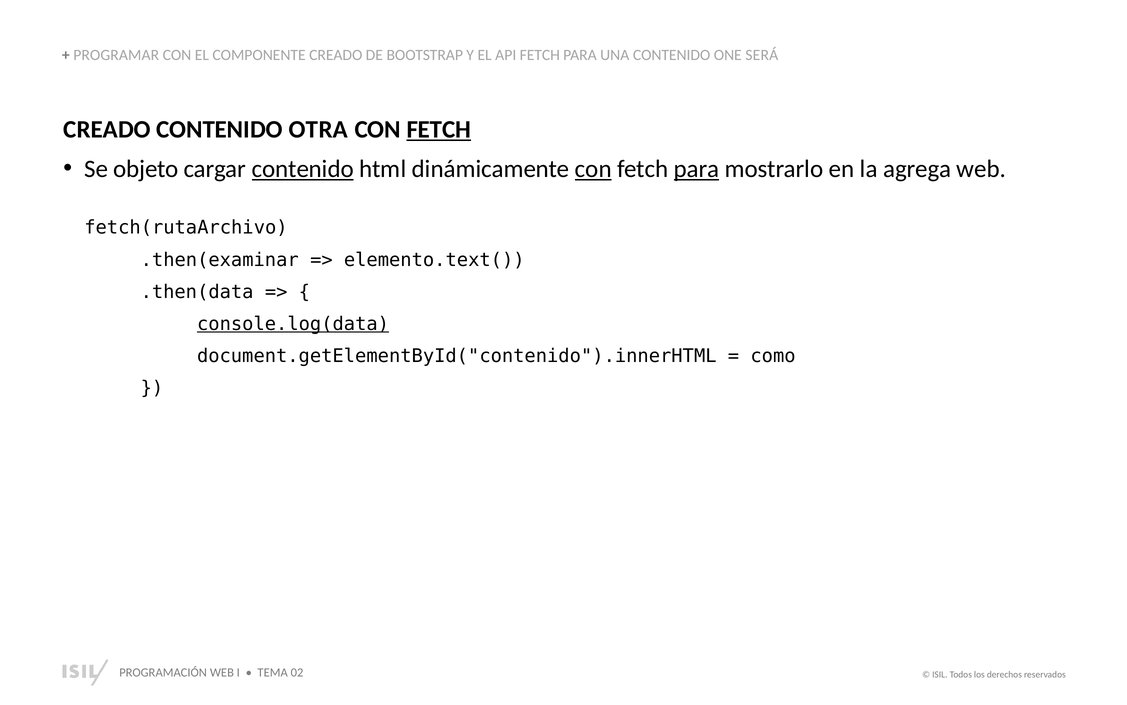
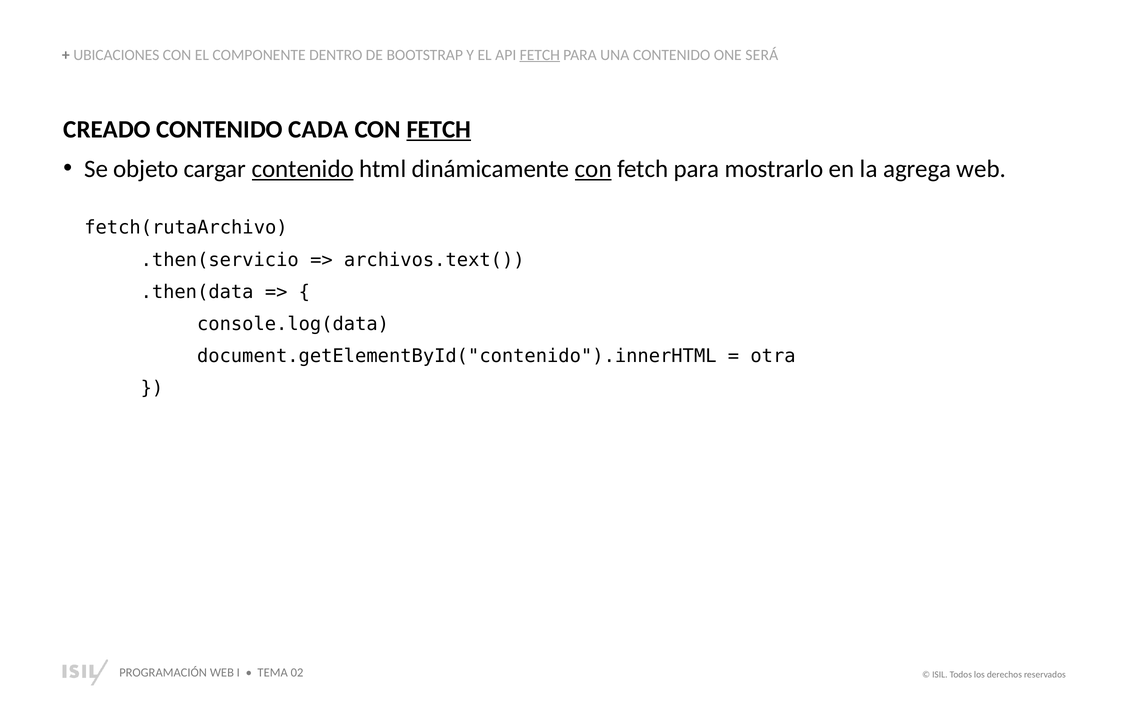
PROGRAMAR: PROGRAMAR -> UBICACIONES
COMPONENTE CREADO: CREADO -> DENTRO
FETCH at (540, 55) underline: none -> present
OTRA: OTRA -> CADA
para at (697, 169) underline: present -> none
.then(examinar: .then(examinar -> .then(servicio
elemento.text(: elemento.text( -> archivos.text(
console.log(data underline: present -> none
como: como -> otra
